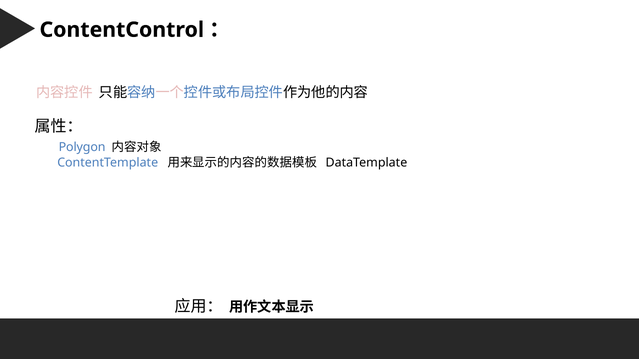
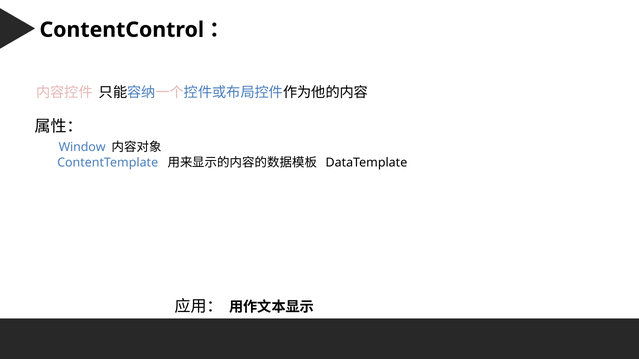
Polygon: Polygon -> Window
